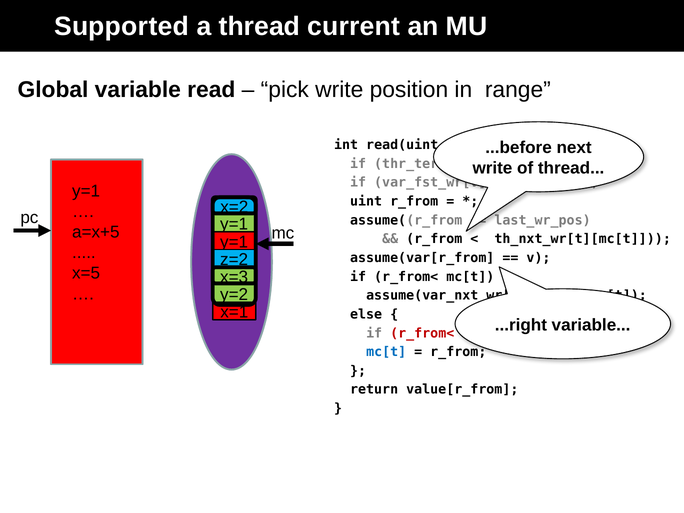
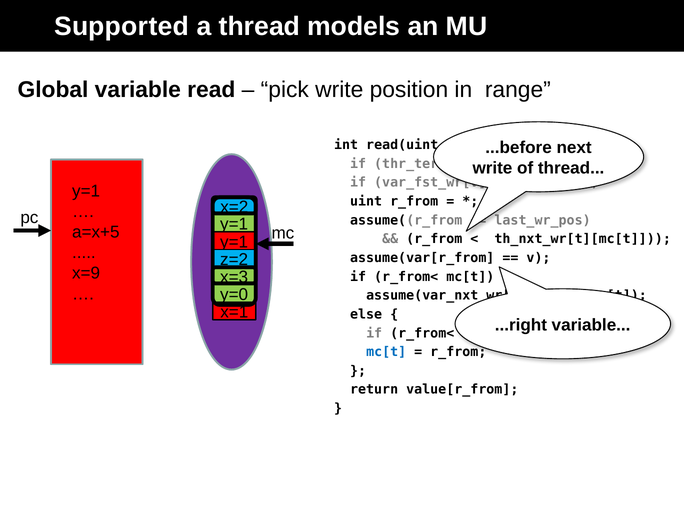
current: current -> models
x=5: x=5 -> x=9
y=2: y=2 -> y=0
r_from< at (422, 333) colour: red -> black
